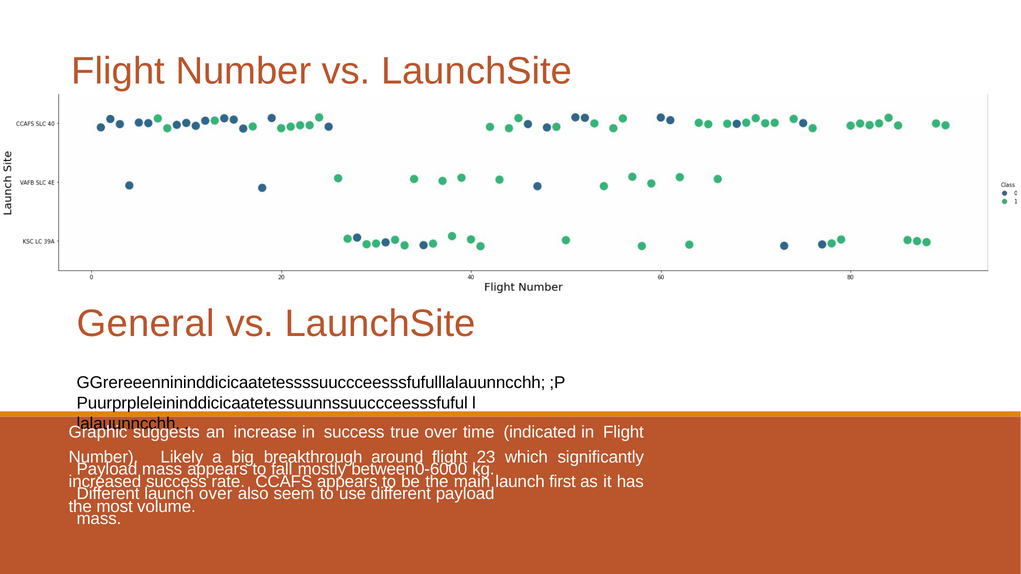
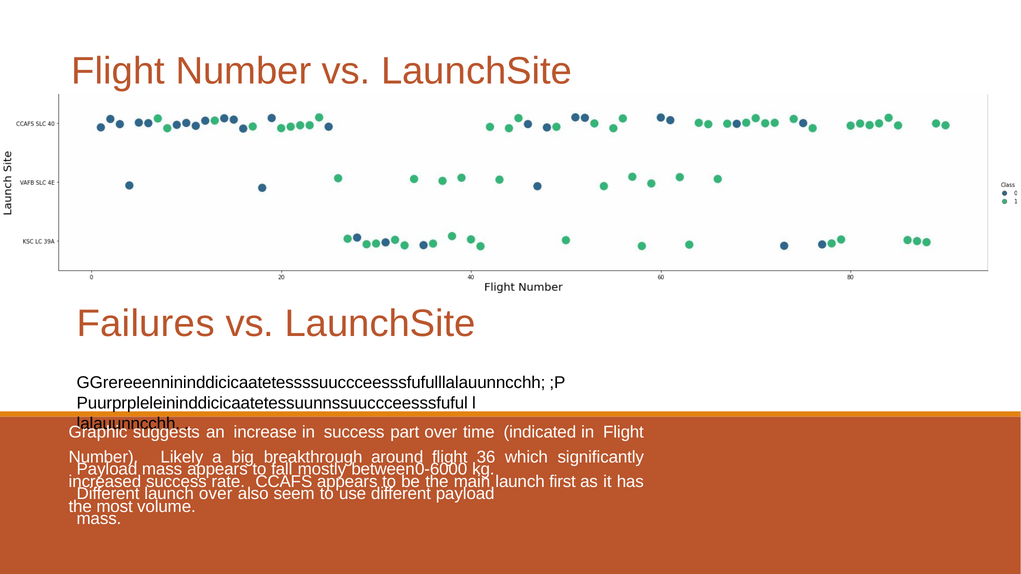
General: General -> Failures
true: true -> part
23: 23 -> 36
